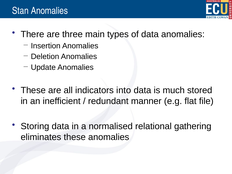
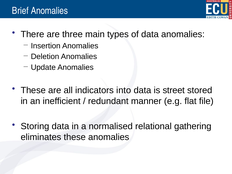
Stan: Stan -> Brief
much: much -> street
